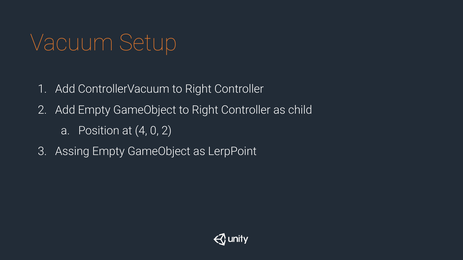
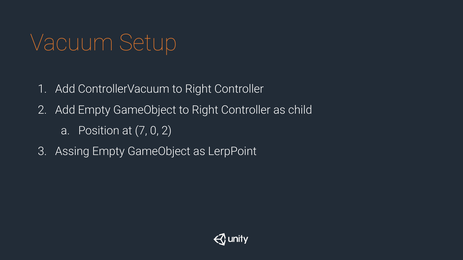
4: 4 -> 7
